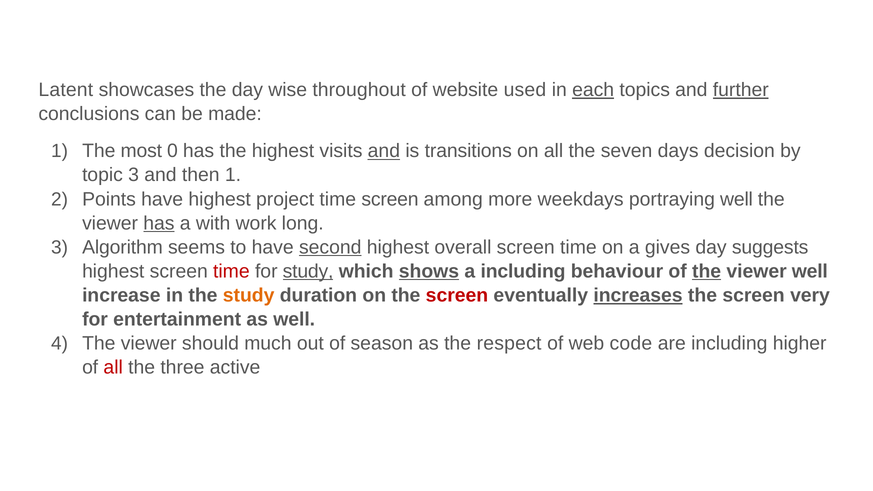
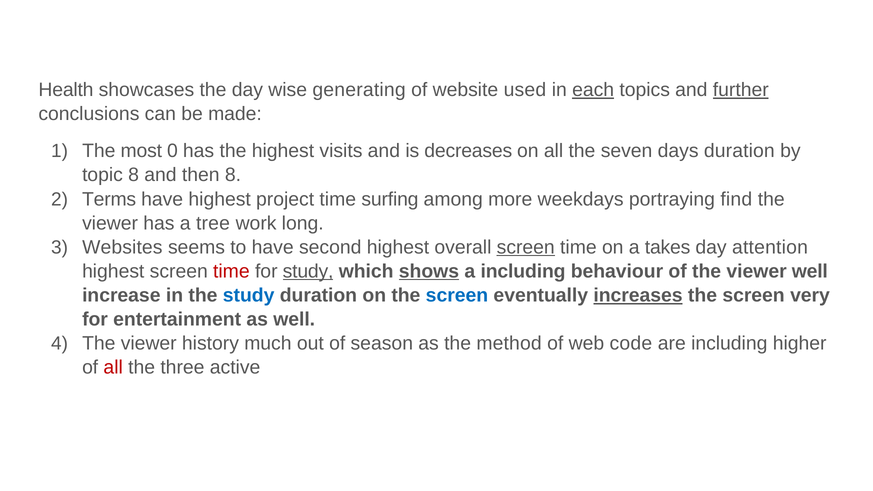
Latent: Latent -> Health
throughout: throughout -> generating
and at (384, 151) underline: present -> none
transitions: transitions -> decreases
days decision: decision -> duration
topic 3: 3 -> 8
then 1: 1 -> 8
Points: Points -> Terms
time screen: screen -> surfing
portraying well: well -> find
has at (159, 223) underline: present -> none
with: with -> tree
Algorithm: Algorithm -> Websites
second underline: present -> none
screen at (526, 247) underline: none -> present
gives: gives -> takes
suggests: suggests -> attention
the at (707, 271) underline: present -> none
study at (249, 295) colour: orange -> blue
screen at (457, 295) colour: red -> blue
should: should -> history
respect: respect -> method
